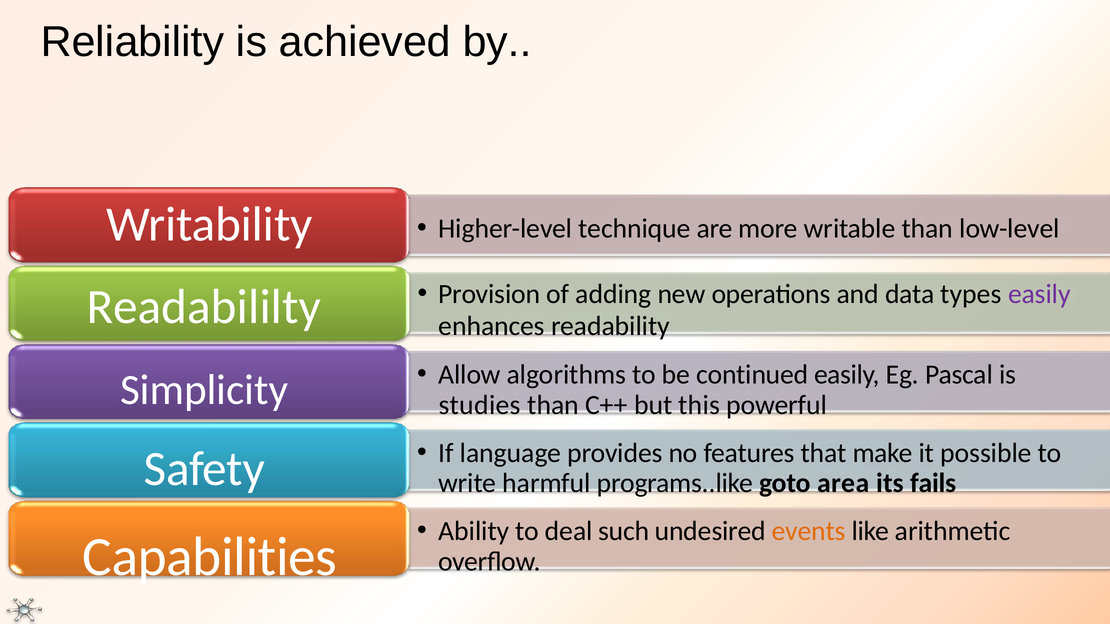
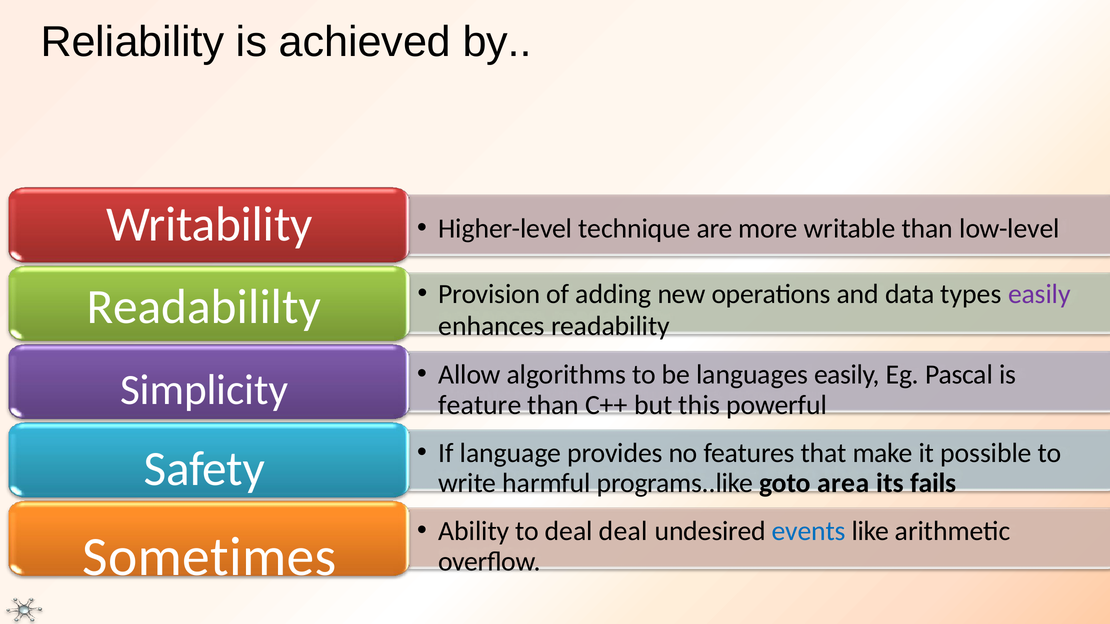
continued: continued -> languages
studies: studies -> feature
deal such: such -> deal
events colour: orange -> blue
Capabilities: Capabilities -> Sometimes
